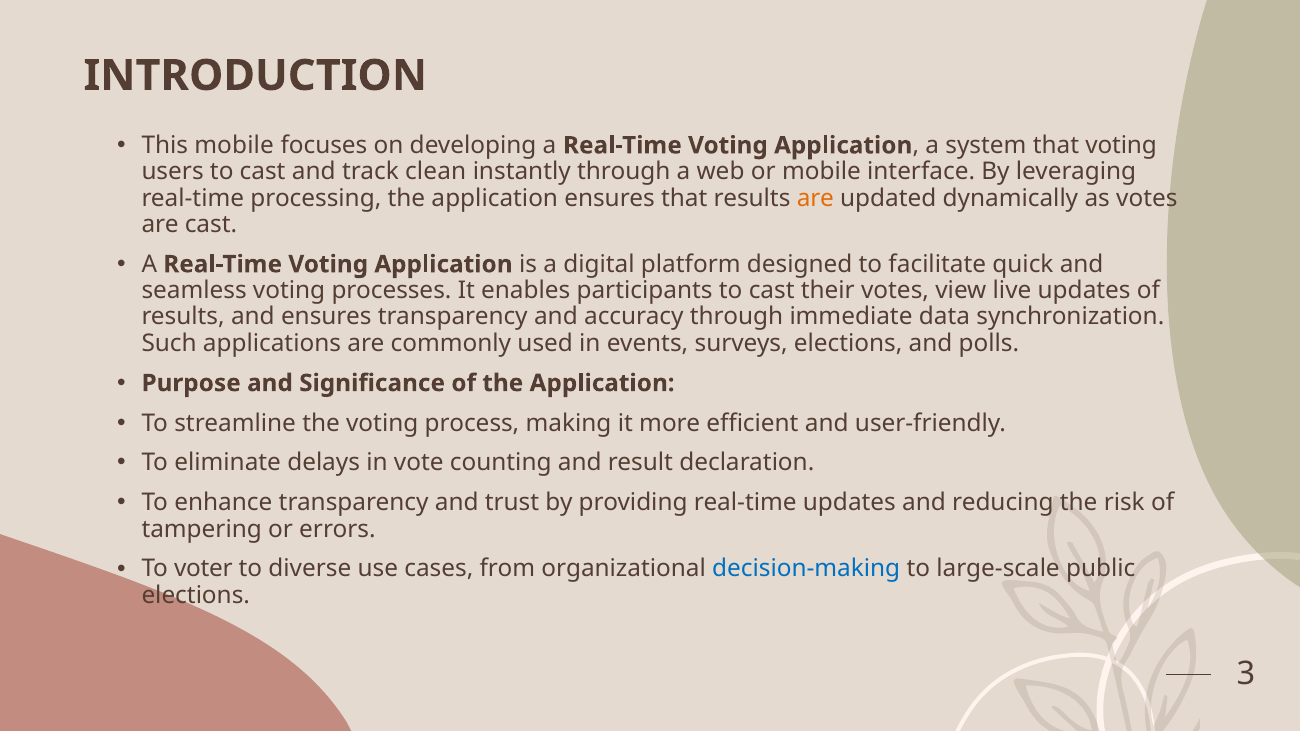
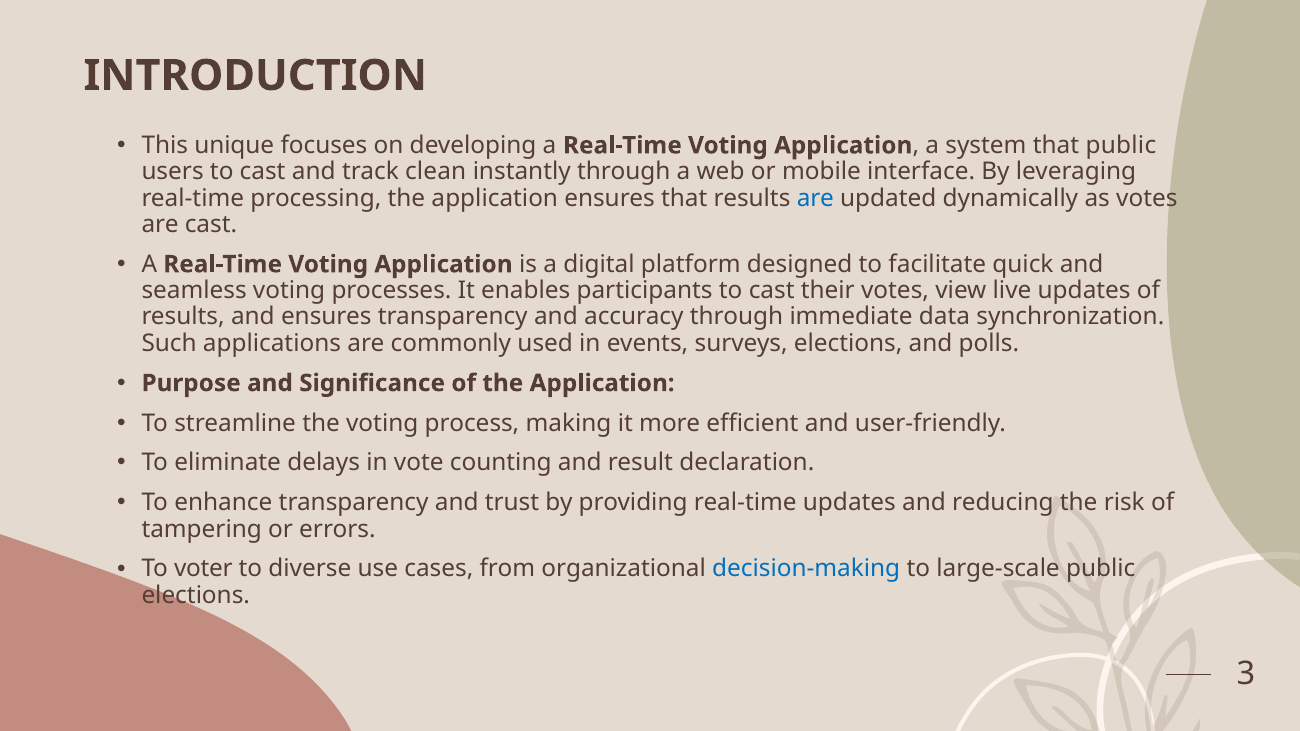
This mobile: mobile -> unique
that voting: voting -> public
are at (815, 198) colour: orange -> blue
